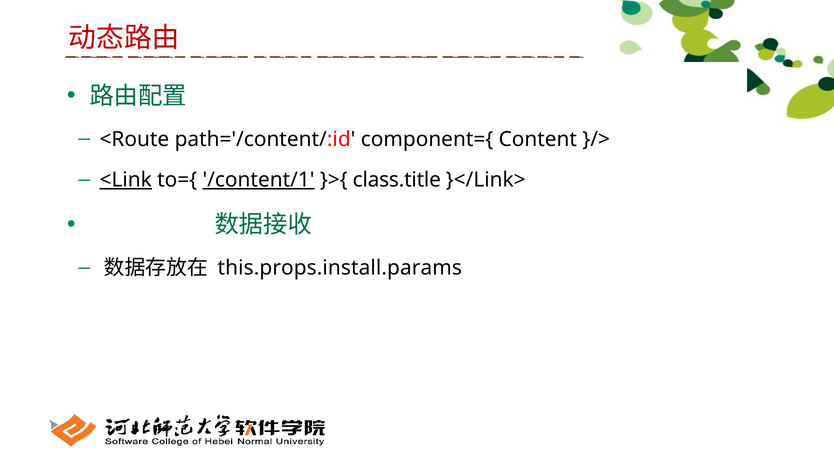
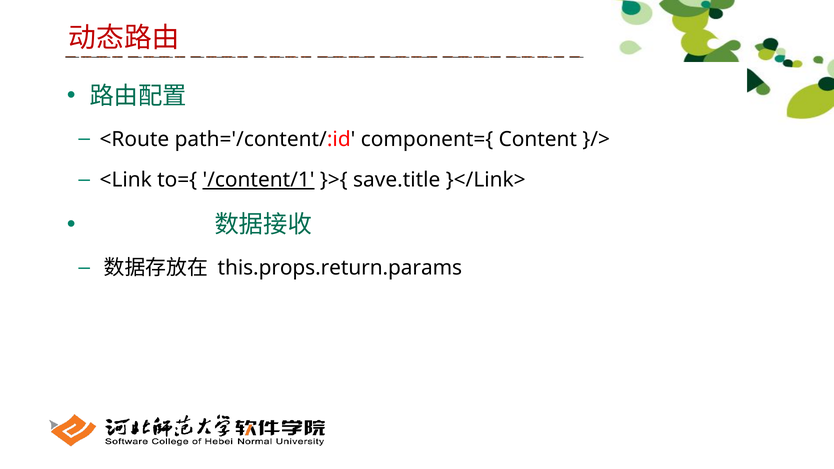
<Link underline: present -> none
class.title: class.title -> save.title
this.props.install.params: this.props.install.params -> this.props.return.params
